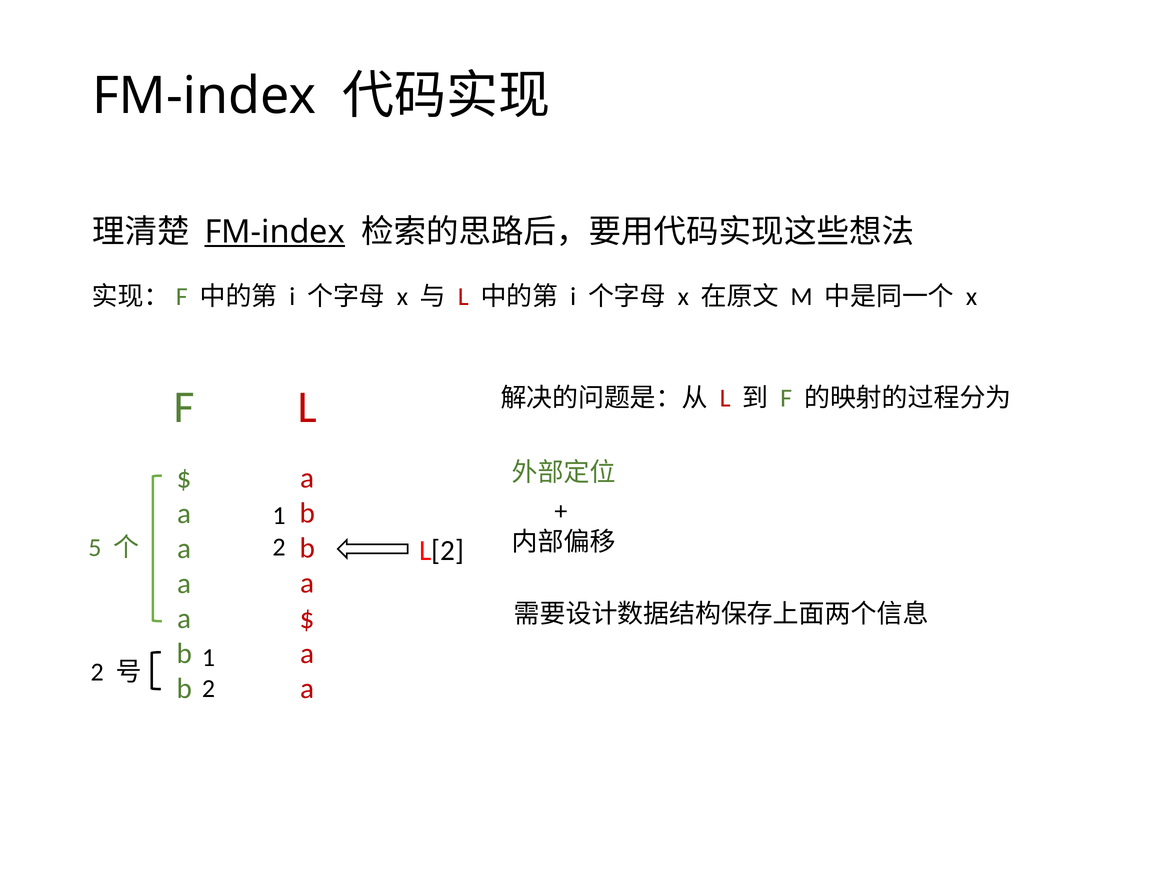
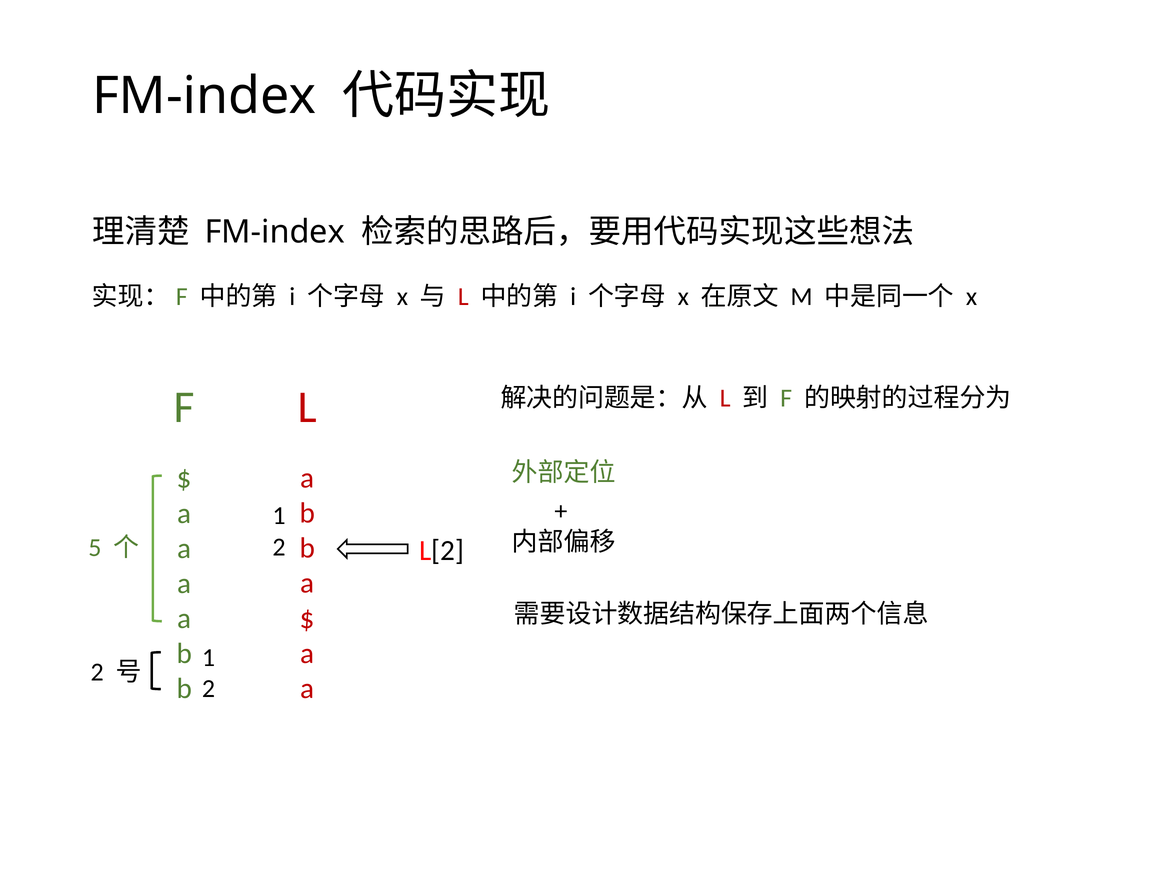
FM-index at (275, 232) underline: present -> none
